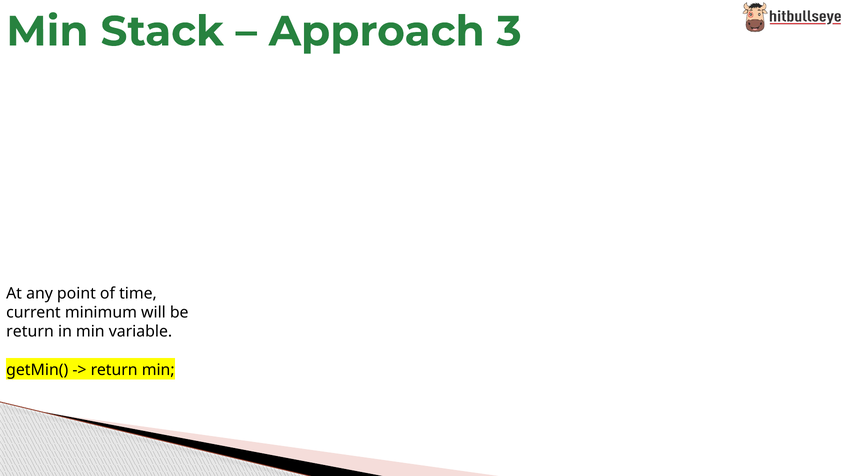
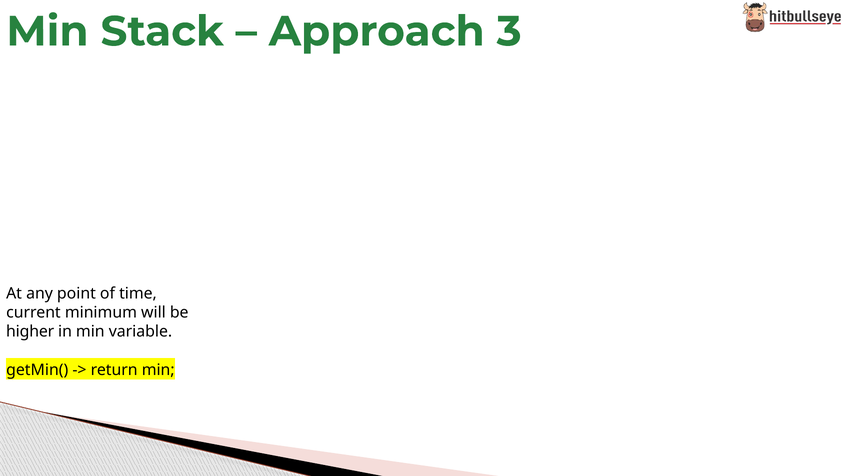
return at (30, 331): return -> higher
